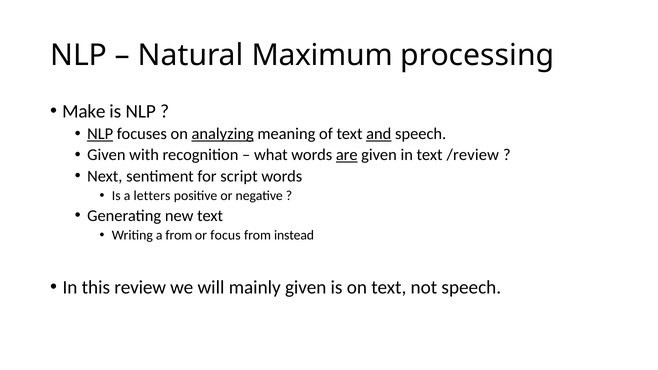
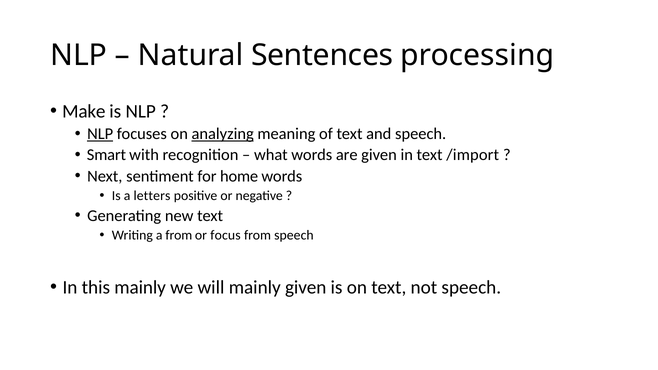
Maximum: Maximum -> Sentences
and underline: present -> none
Given at (106, 155): Given -> Smart
are underline: present -> none
/review: /review -> /import
script: script -> home
from instead: instead -> speech
this review: review -> mainly
